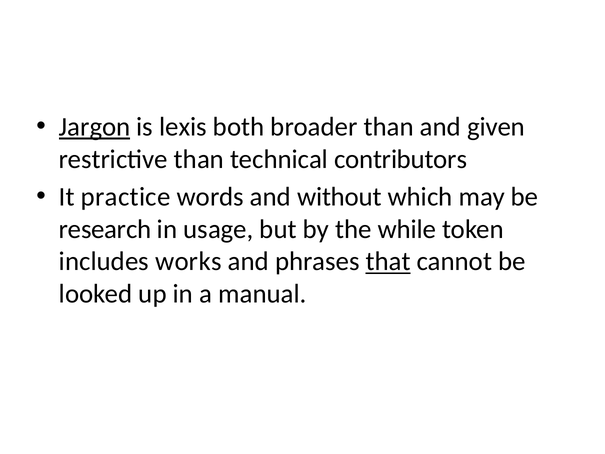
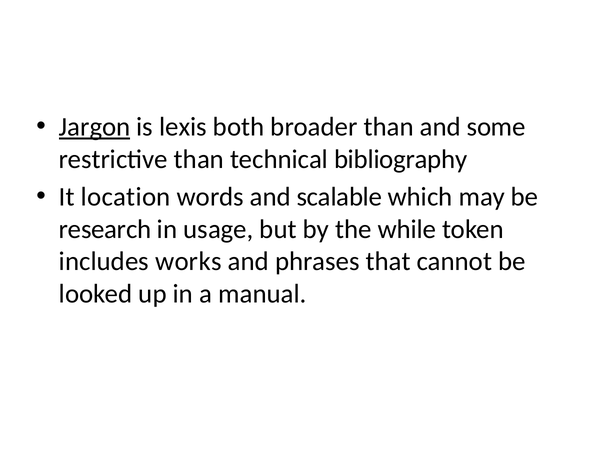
given: given -> some
contributors: contributors -> bibliography
practice: practice -> location
without: without -> scalable
that underline: present -> none
